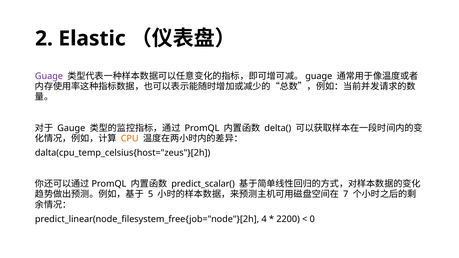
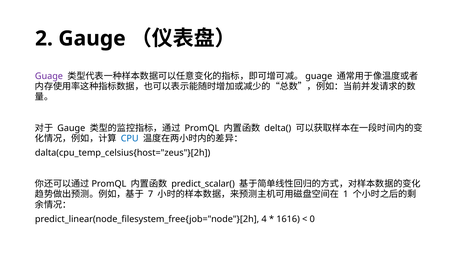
2 Elastic: Elastic -> Gauge
CPU colour: orange -> blue
5: 5 -> 7
7: 7 -> 1
2200: 2200 -> 1616
